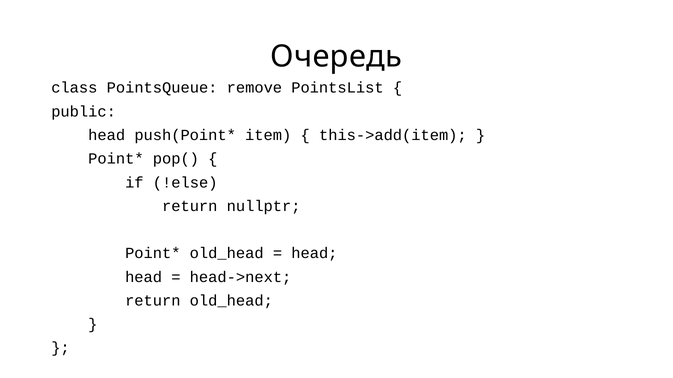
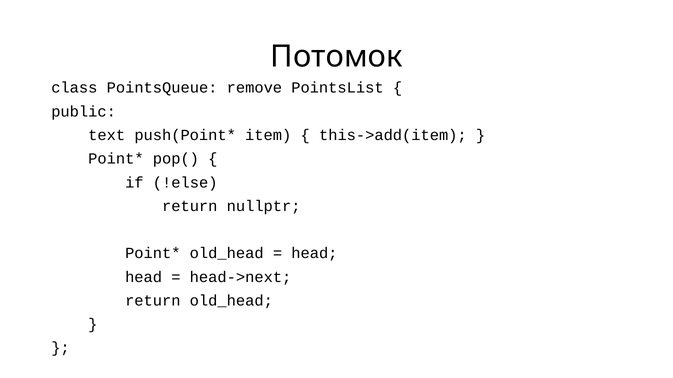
Очередь: Очередь -> Потомок
head at (107, 135): head -> text
